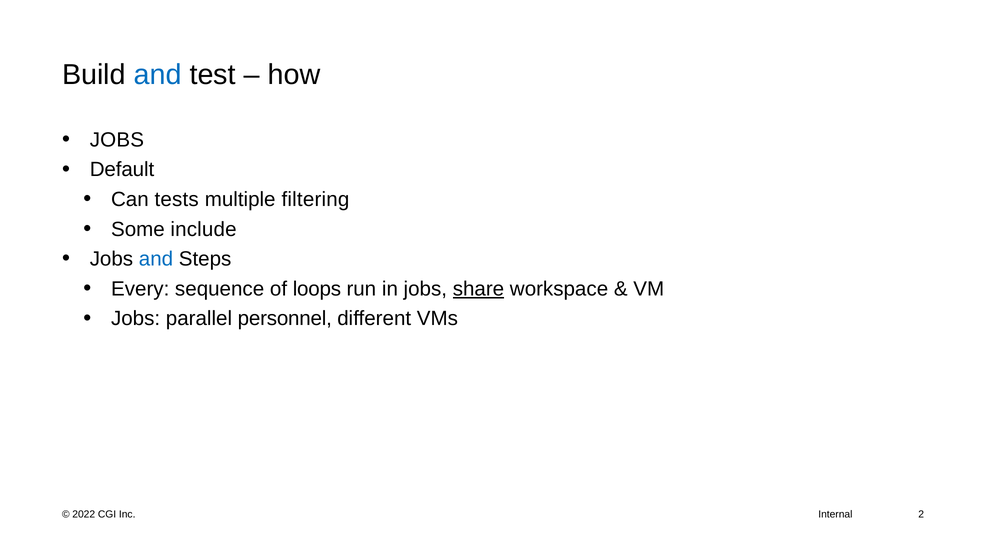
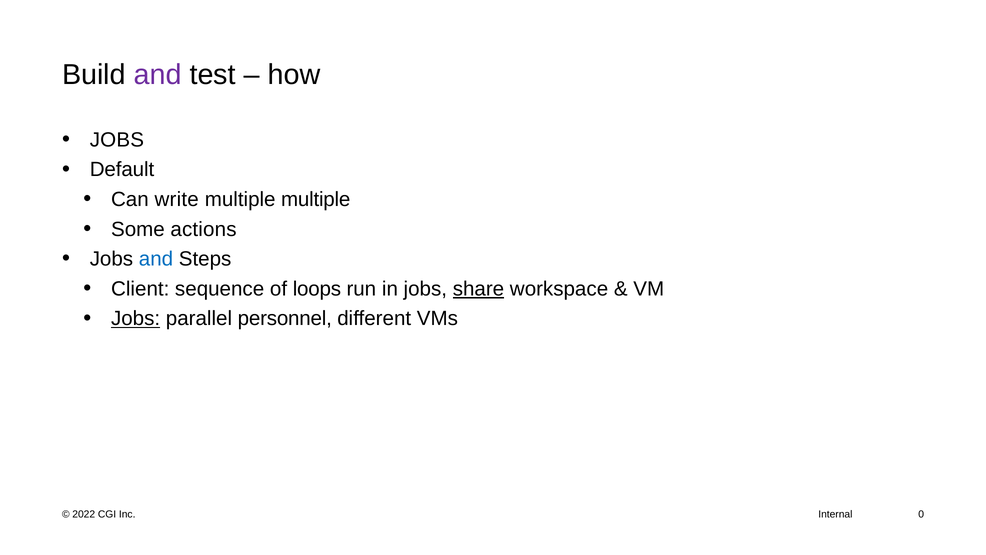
and at (158, 75) colour: blue -> purple
tests: tests -> write
multiple filtering: filtering -> multiple
include: include -> actions
Every: Every -> Client
Jobs at (136, 318) underline: none -> present
2: 2 -> 0
